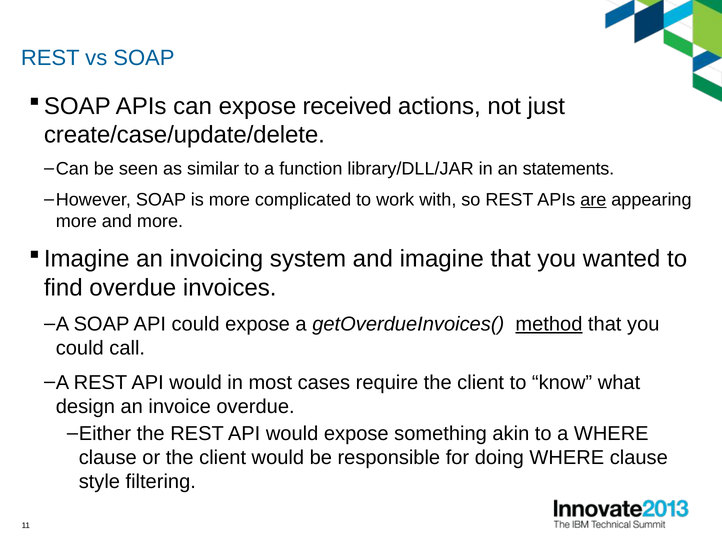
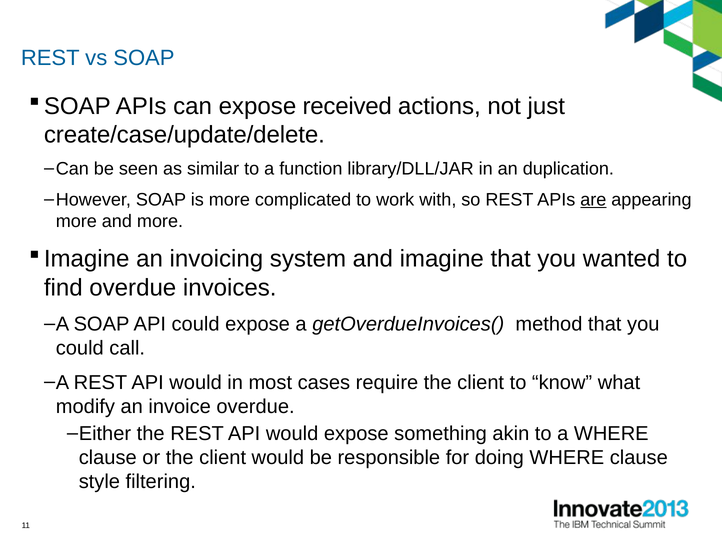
statements: statements -> duplication
method underline: present -> none
design: design -> modify
